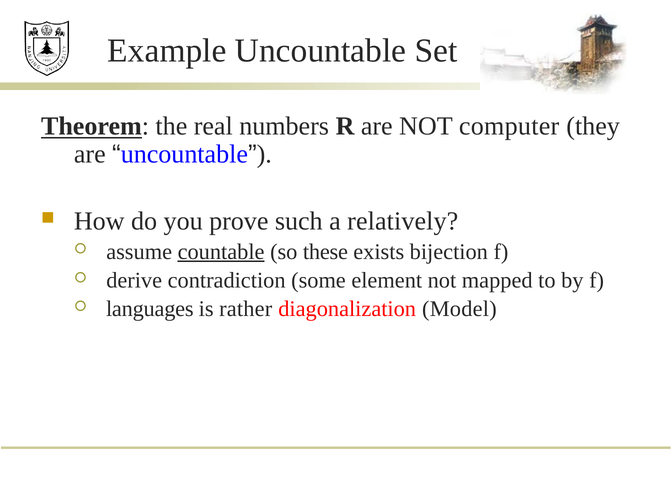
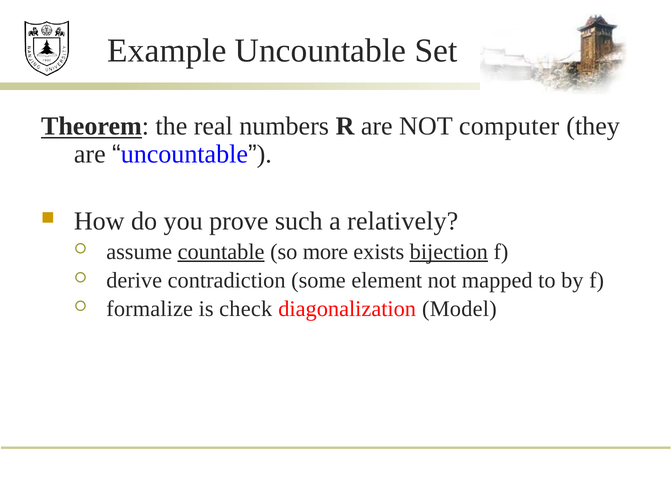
these: these -> more
bijection underline: none -> present
languages: languages -> formalize
rather: rather -> check
